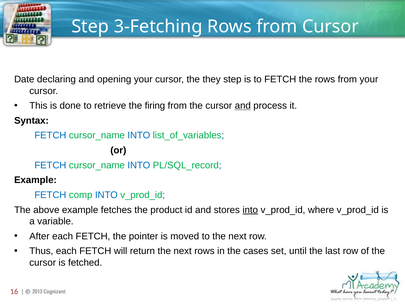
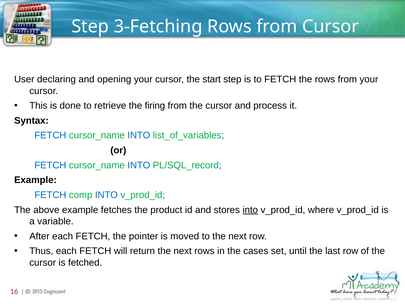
Date: Date -> User
they: they -> start
and at (243, 106) underline: present -> none
